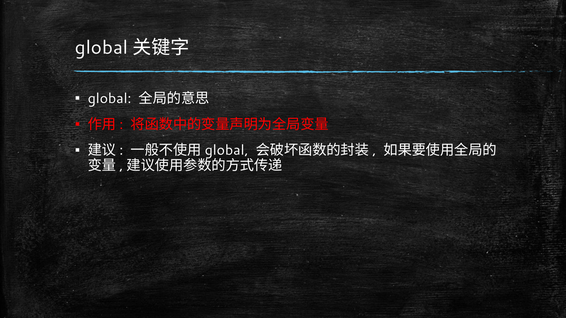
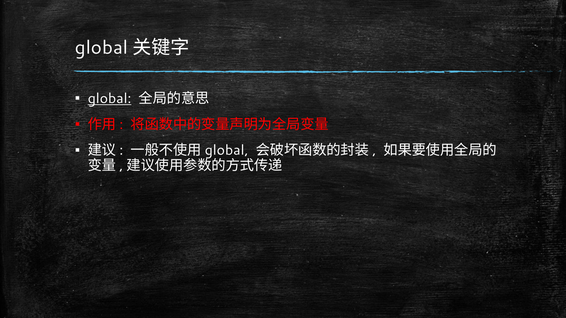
global underline: none -> present
